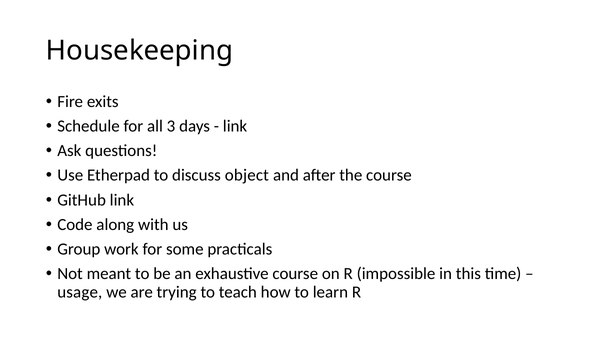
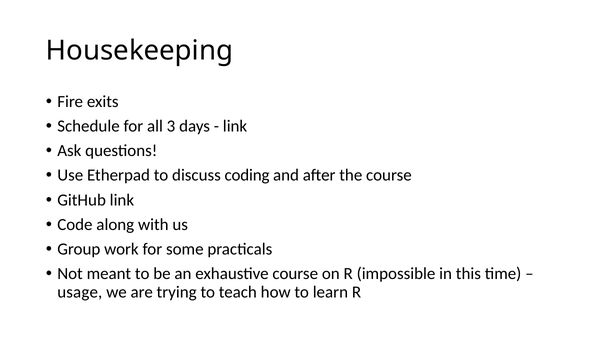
object: object -> coding
